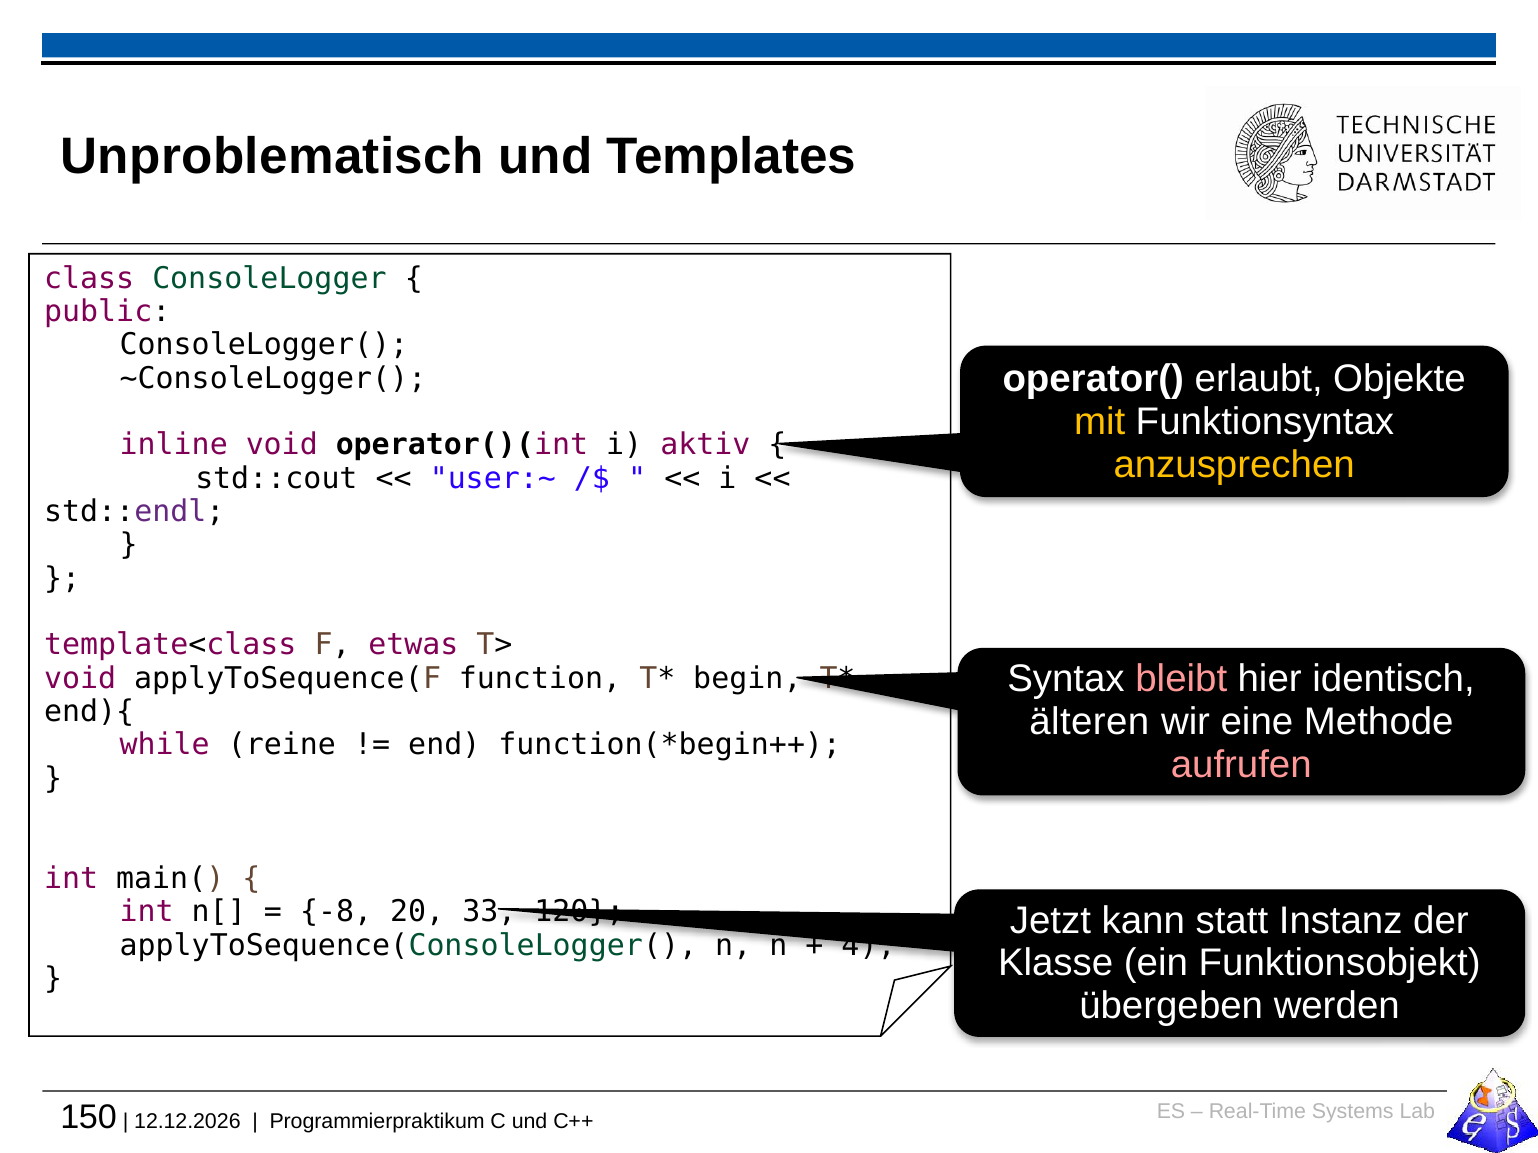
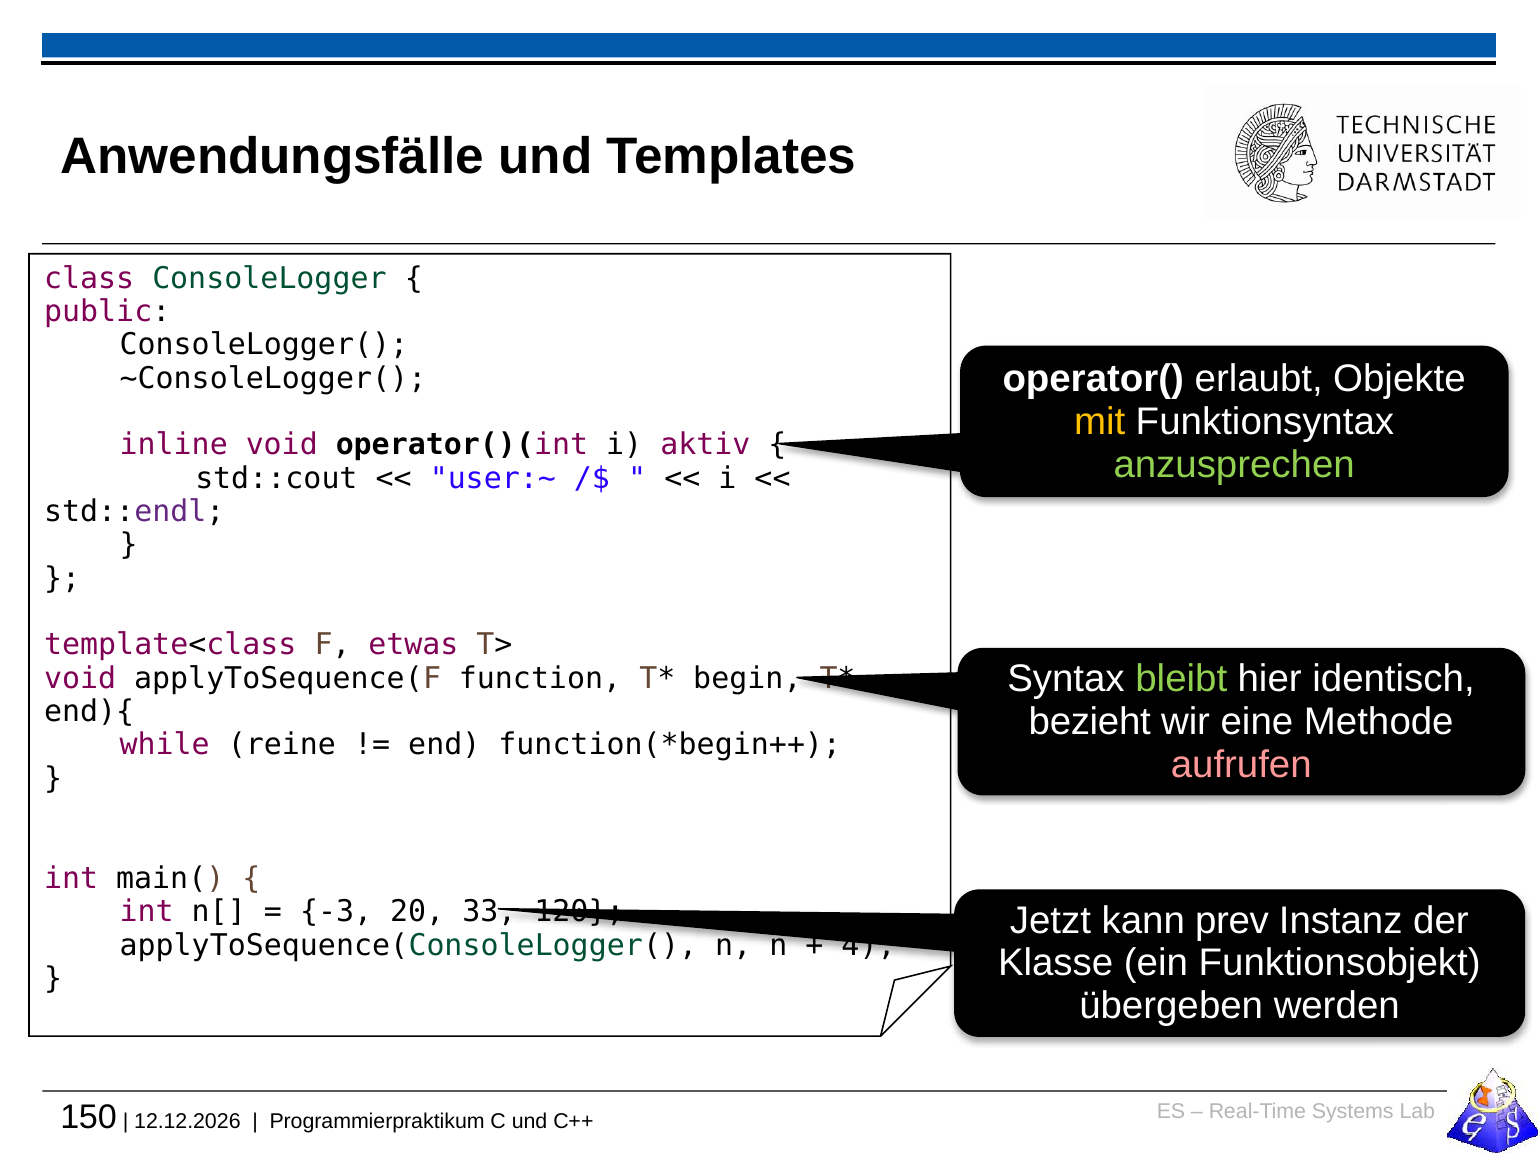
Unproblematisch: Unproblematisch -> Anwendungsfälle
anzusprechen colour: yellow -> light green
bleibt colour: pink -> light green
älteren: älteren -> bezieht
-8: -8 -> -3
statt: statt -> prev
